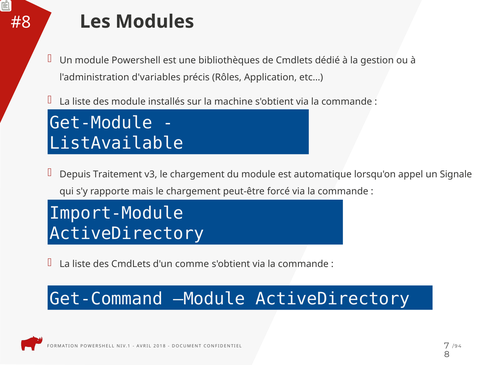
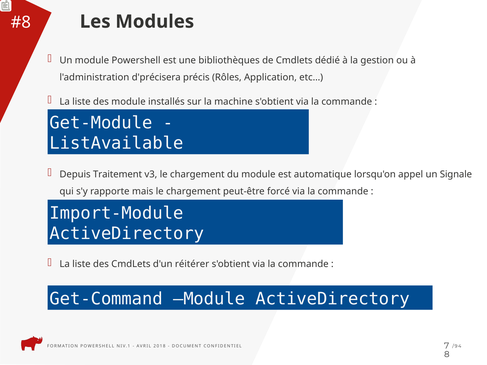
d'variables: d'variables -> d'précisera
comme: comme -> réitérer
